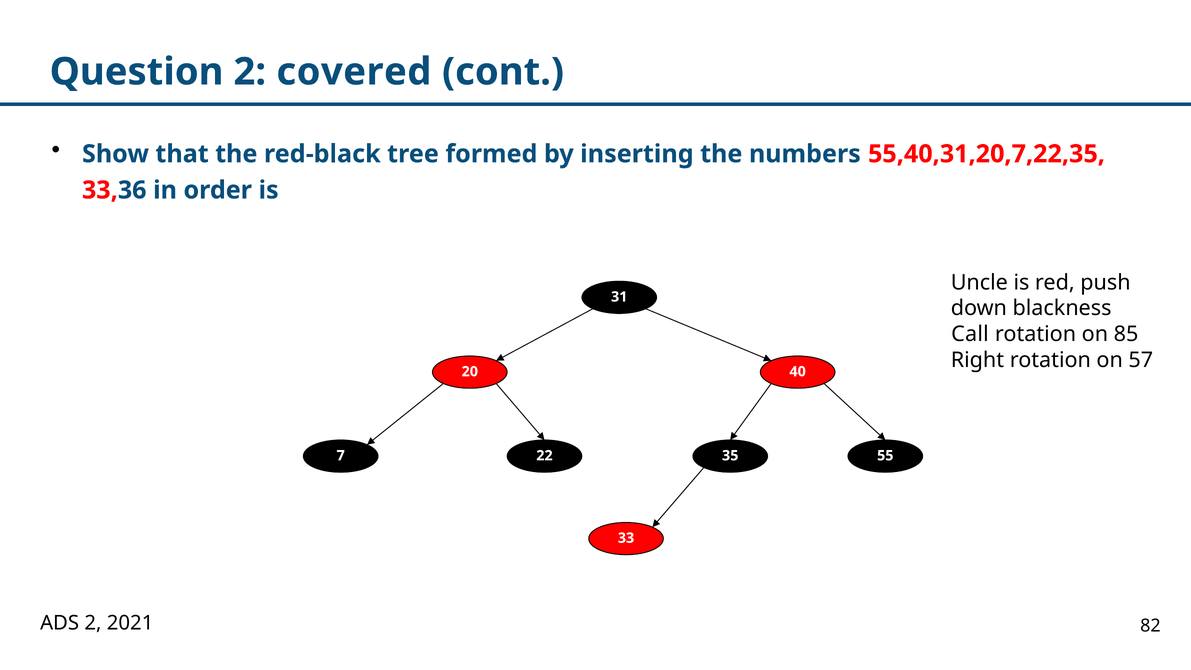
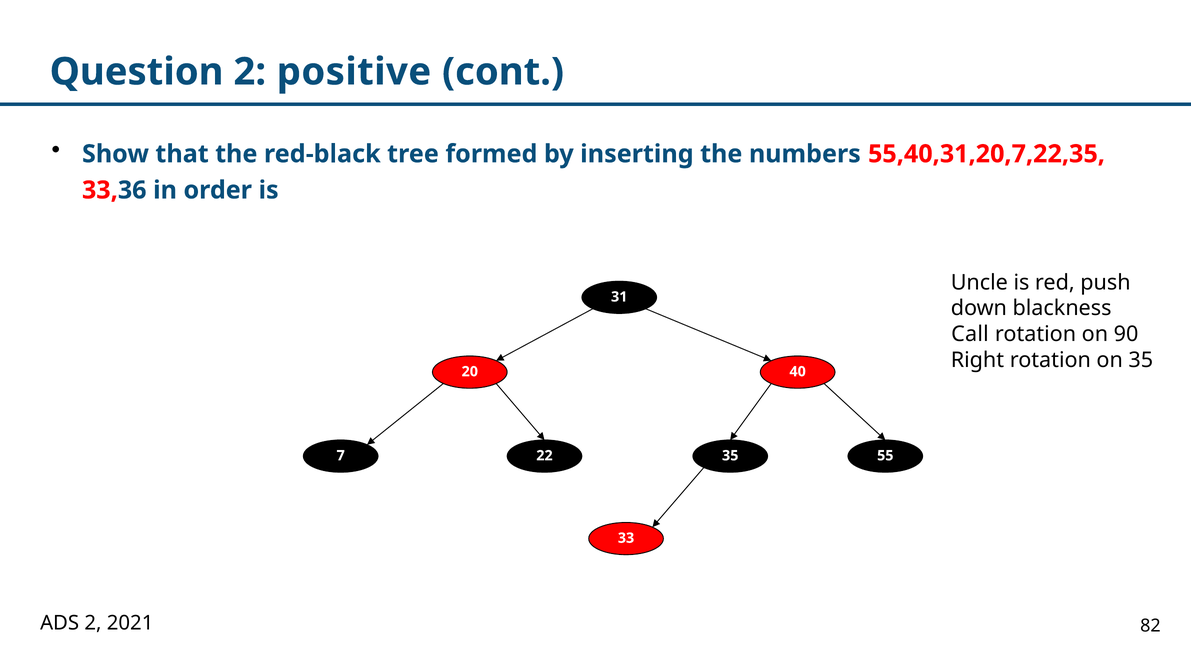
covered: covered -> positive
85: 85 -> 90
on 57: 57 -> 35
